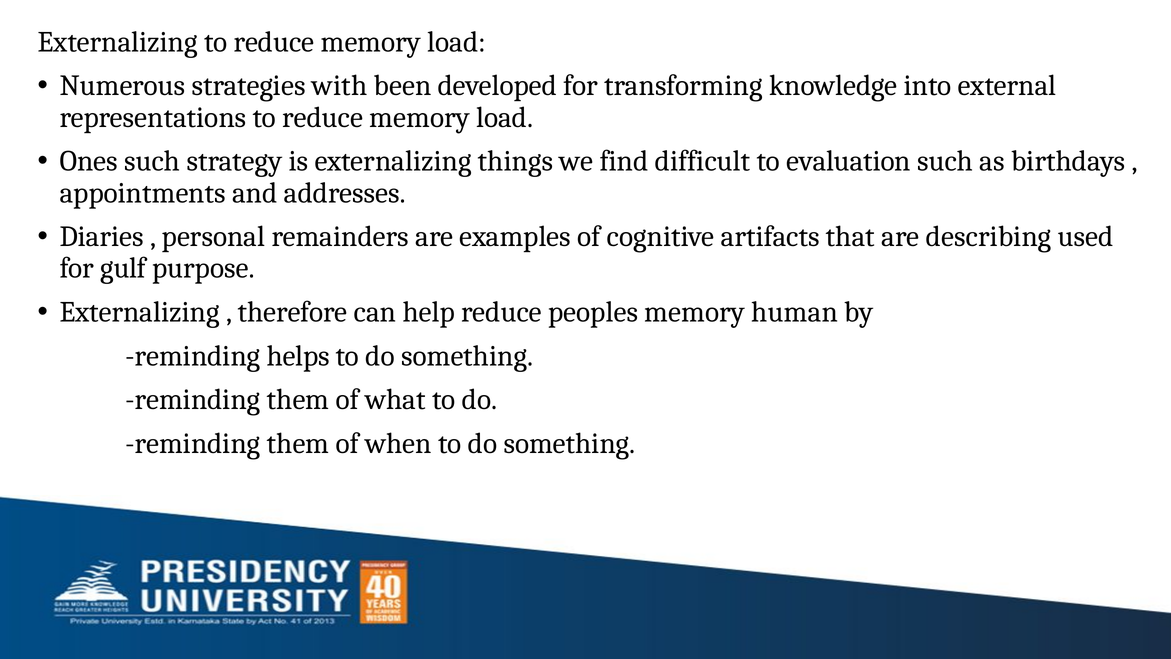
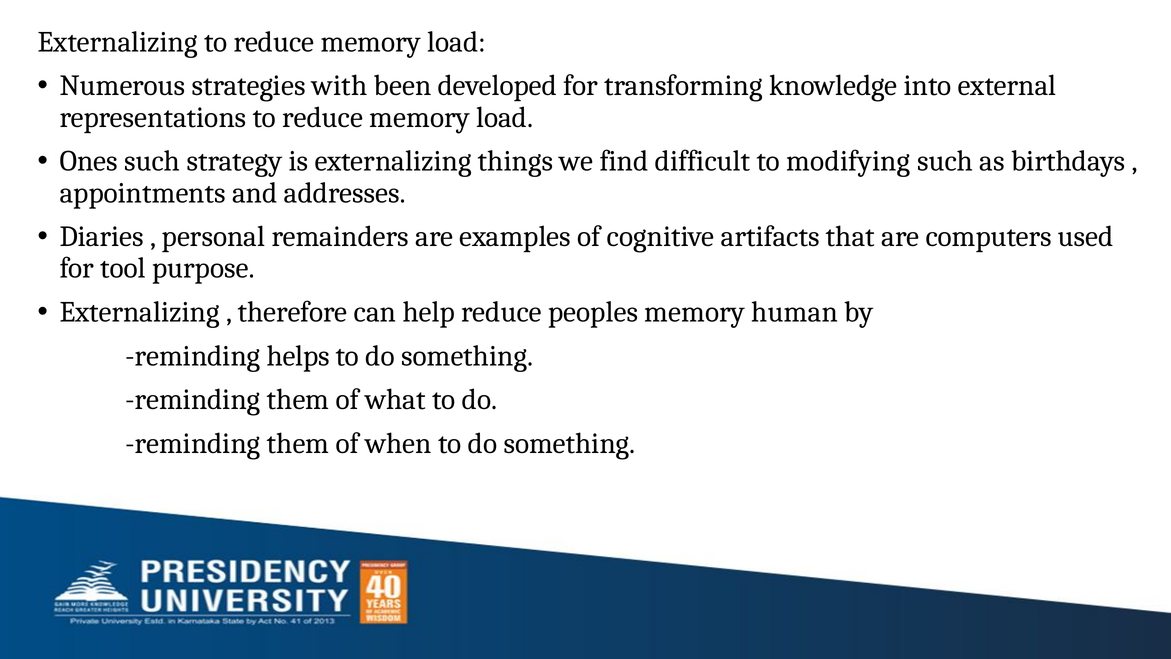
evaluation: evaluation -> modifying
describing: describing -> computers
gulf: gulf -> tool
